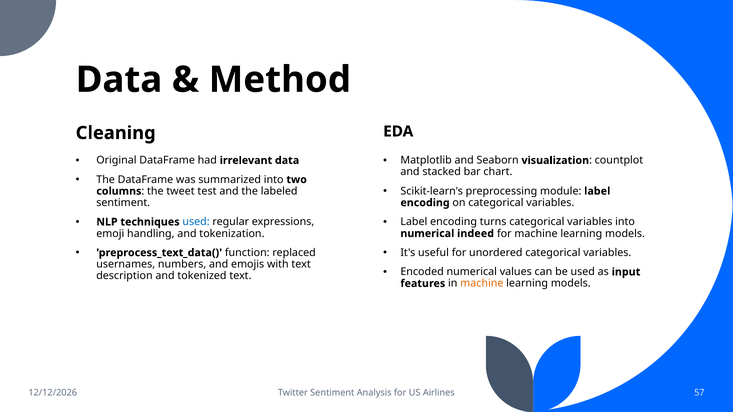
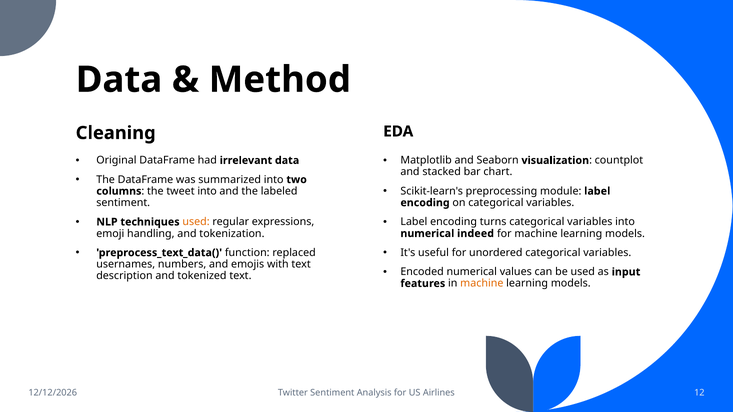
tweet test: test -> into
used at (196, 222) colour: blue -> orange
57: 57 -> 12
